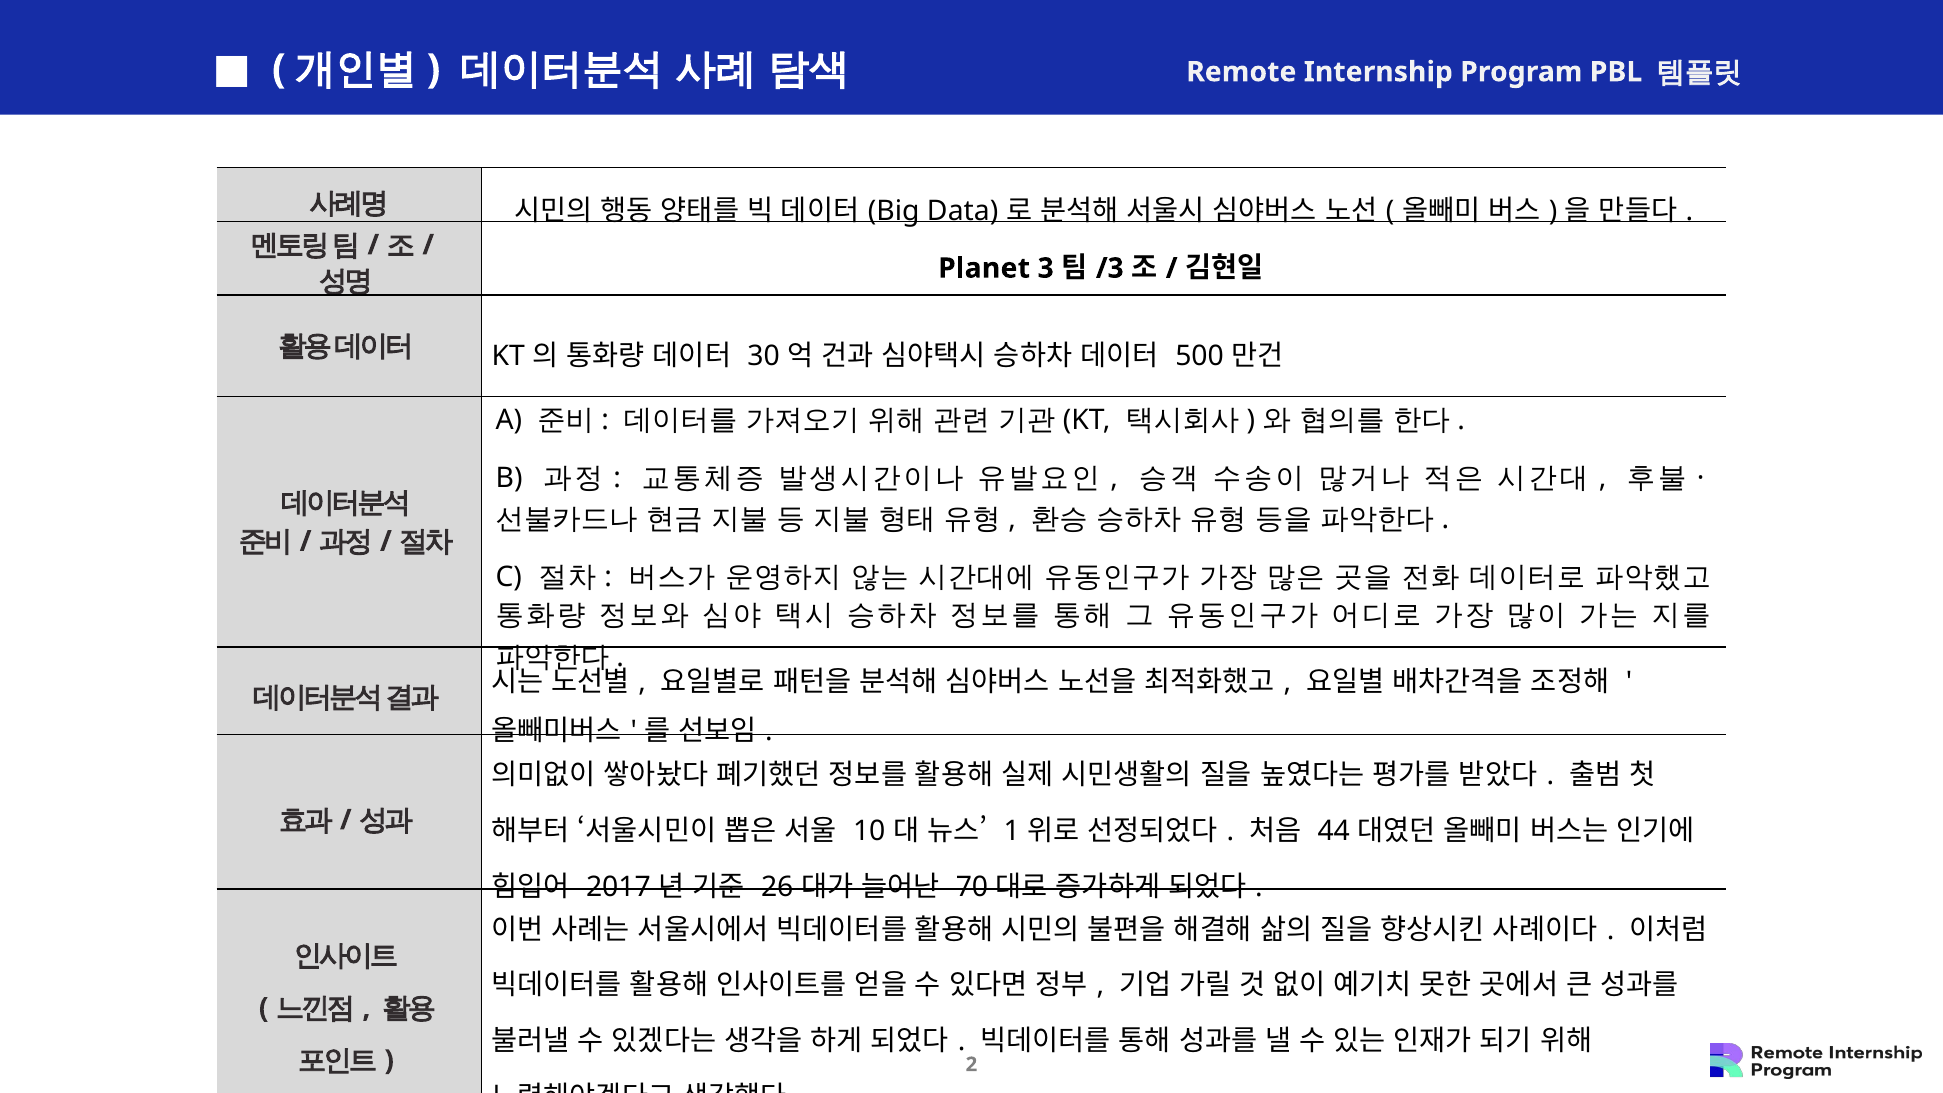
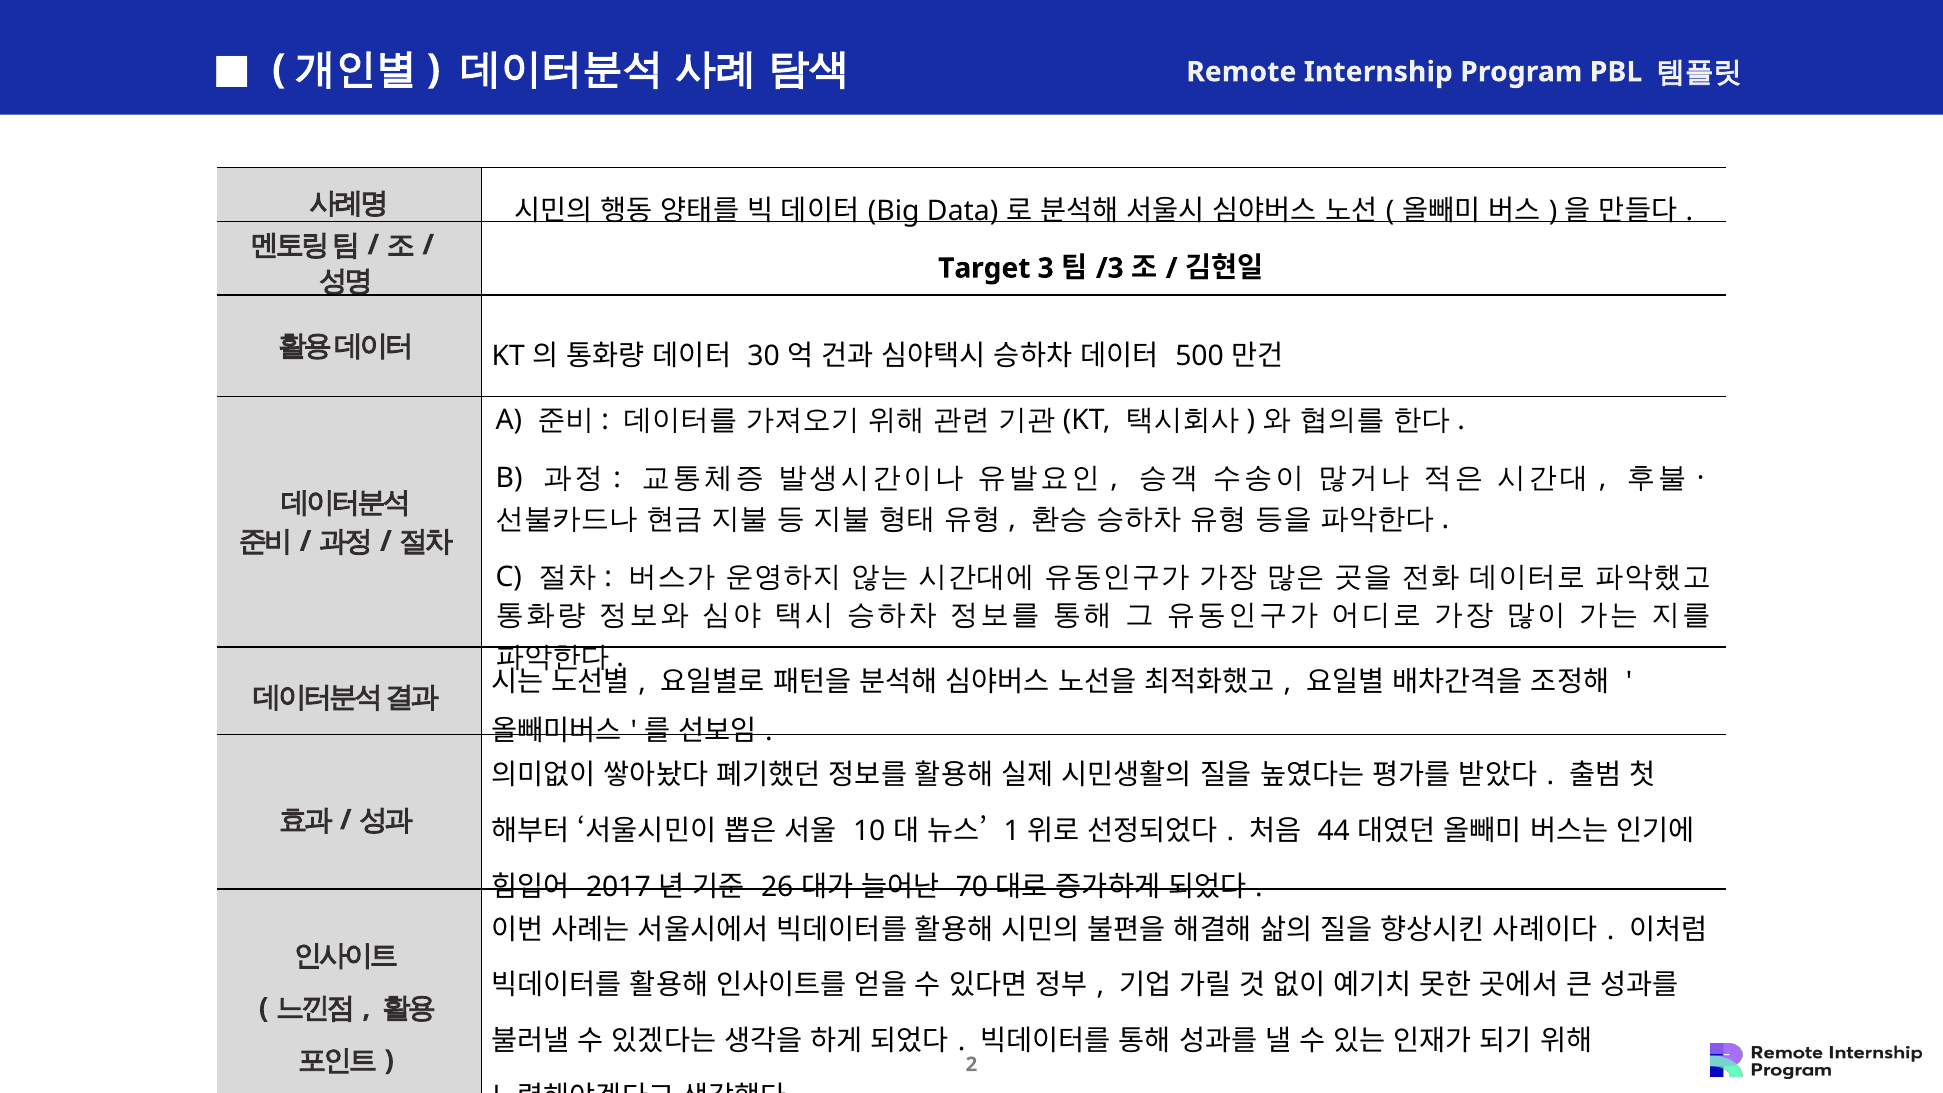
Planet: Planet -> Target
